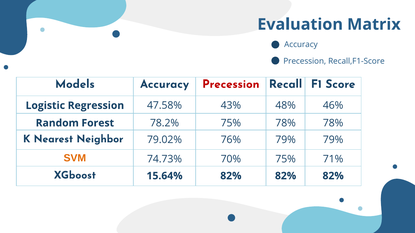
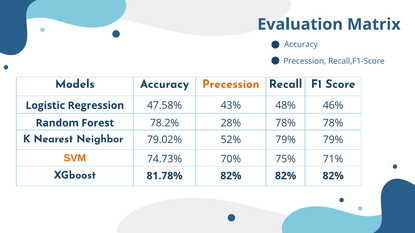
Precession at (231, 84) colour: red -> orange
78.2% 75%: 75% -> 28%
76%: 76% -> 52%
15.64%: 15.64% -> 81.78%
